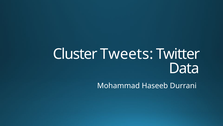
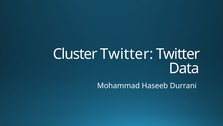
Cluster Tweets: Tweets -> Twitter
